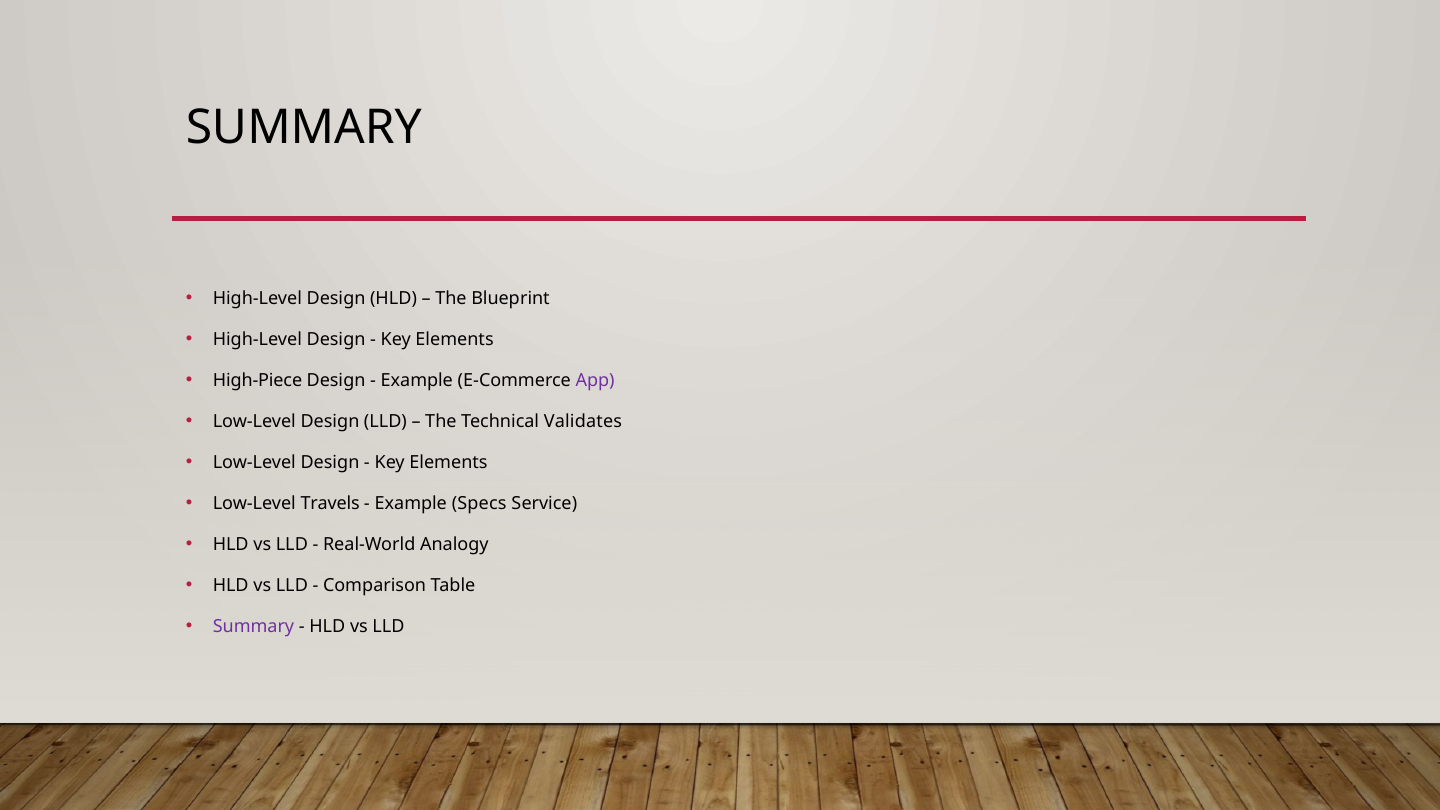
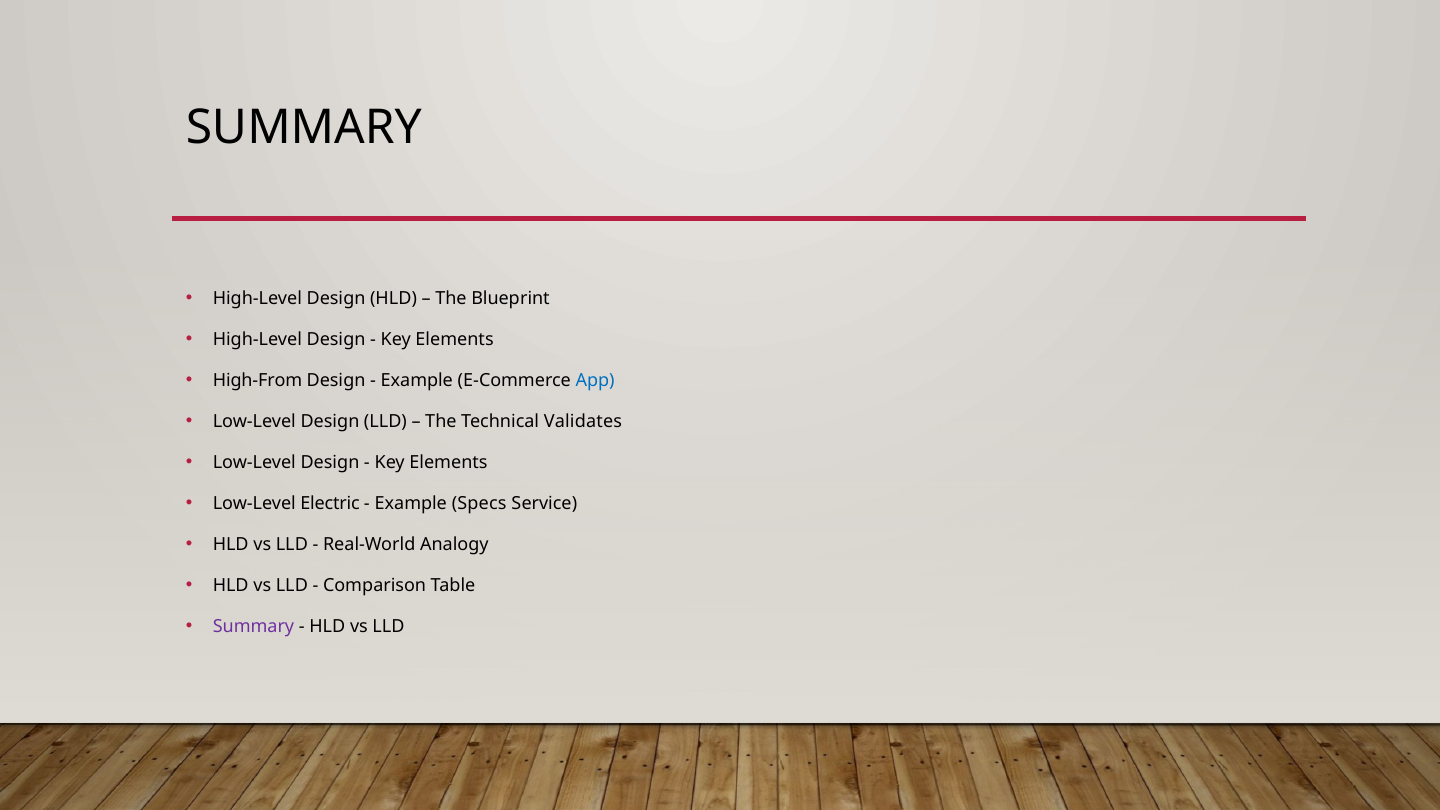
High-Piece: High-Piece -> High-From
App colour: purple -> blue
Travels: Travels -> Electric
